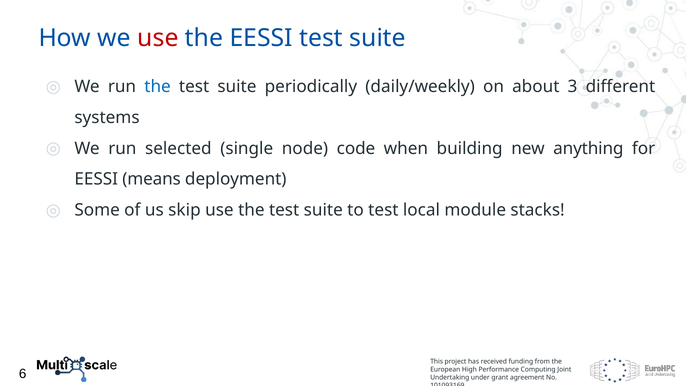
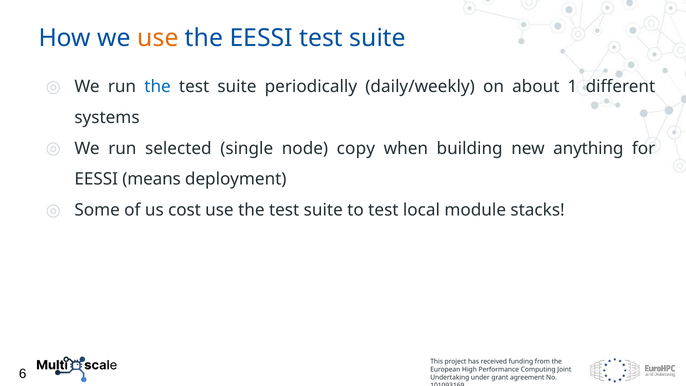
use at (158, 38) colour: red -> orange
3: 3 -> 1
code: code -> copy
skip: skip -> cost
